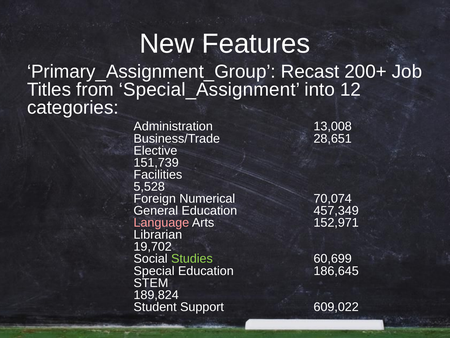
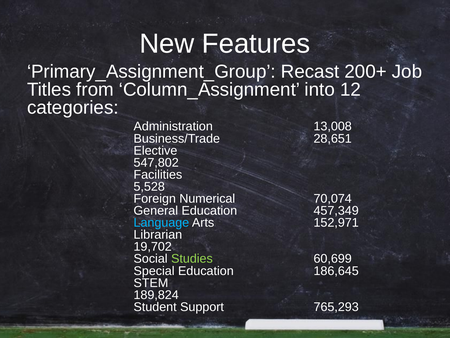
Special_Assignment: Special_Assignment -> Column_Assignment
151,739: 151,739 -> 547,802
Language colour: pink -> light blue
609,022: 609,022 -> 765,293
